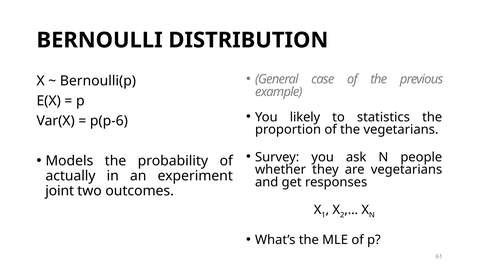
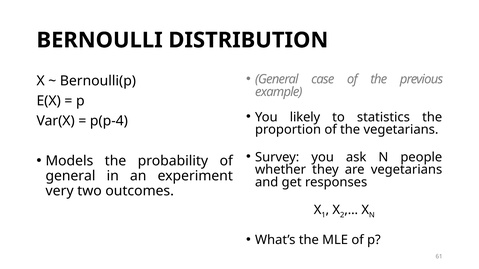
p(p-6: p(p-6 -> p(p-4
actually at (70, 176): actually -> general
joint: joint -> very
